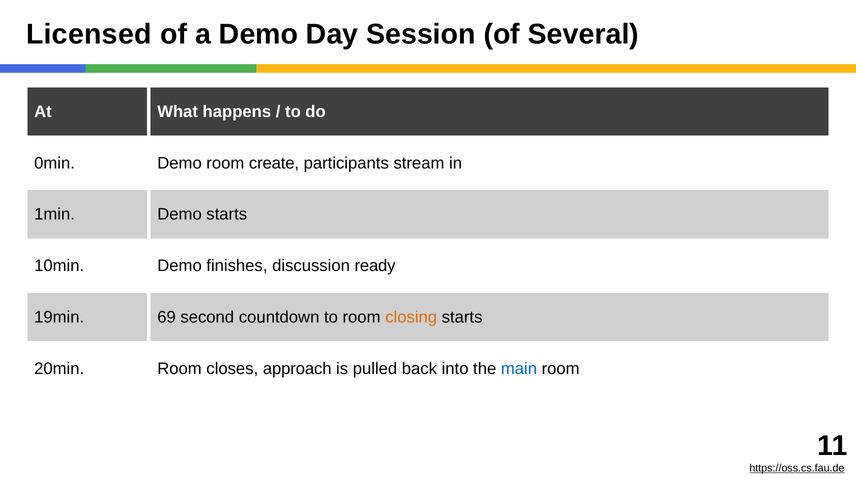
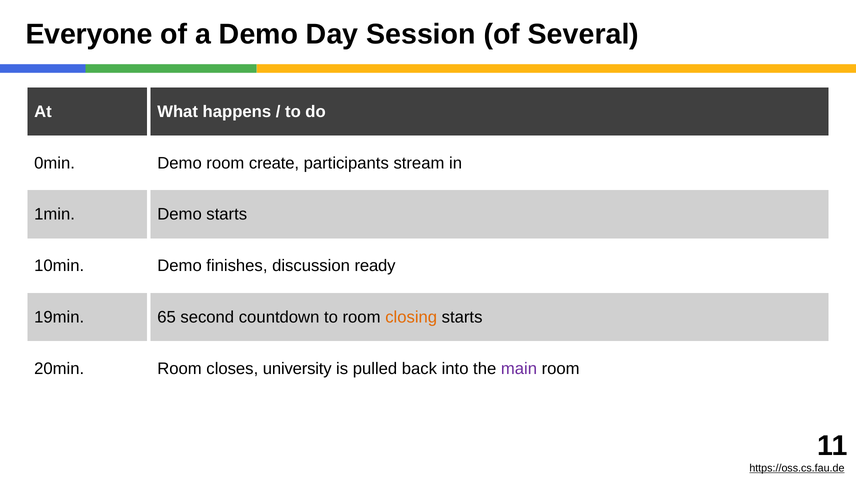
Licensed: Licensed -> Everyone
69: 69 -> 65
approach: approach -> university
main colour: blue -> purple
